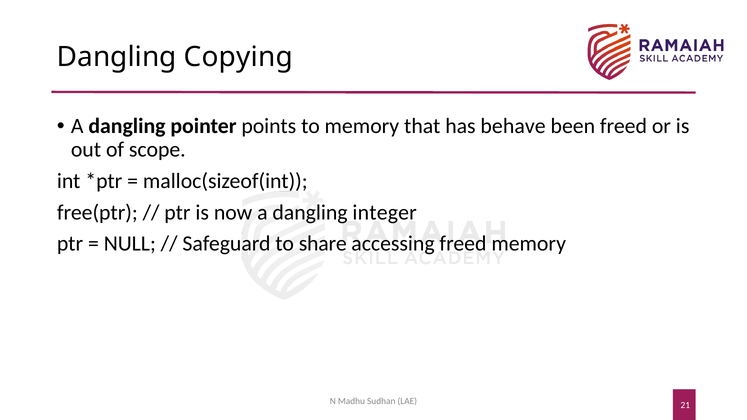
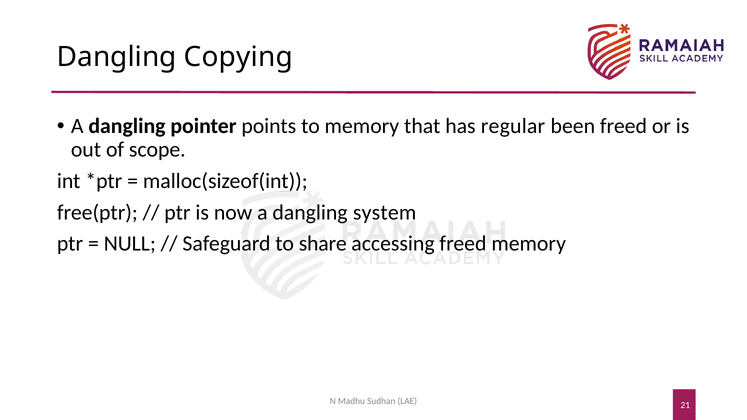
behave: behave -> regular
integer: integer -> system
